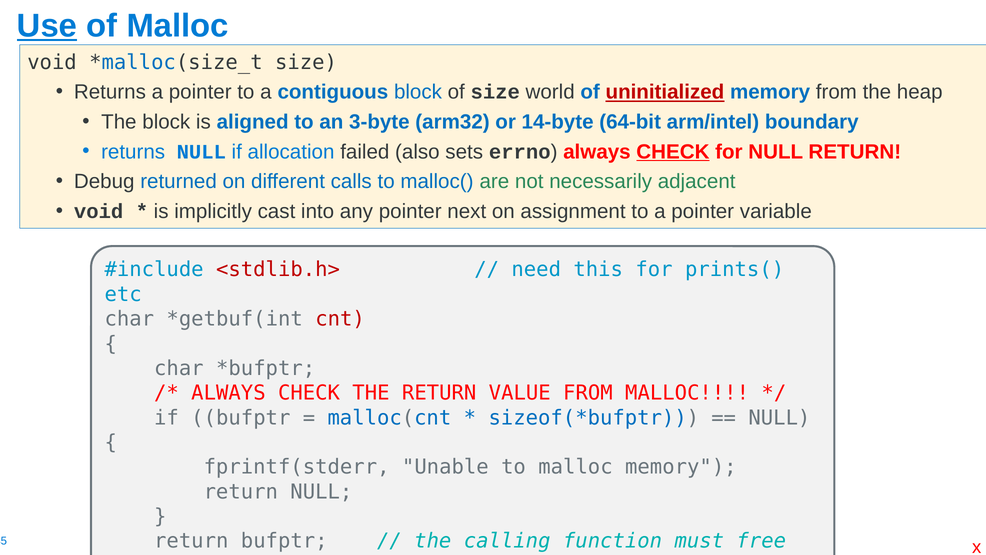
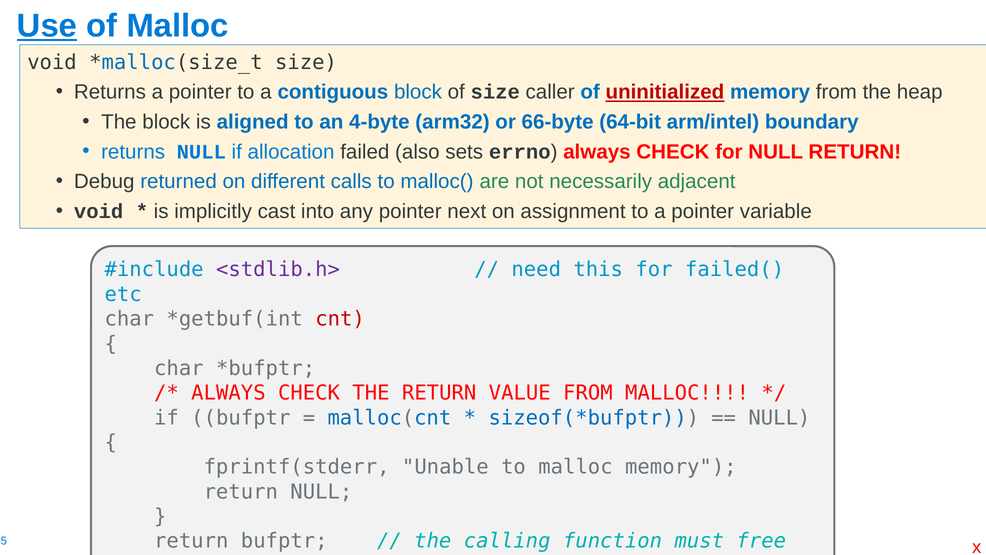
world: world -> caller
3-byte: 3-byte -> 4-byte
14-byte: 14-byte -> 66-byte
CHECK at (673, 152) underline: present -> none
<stdlib.h> colour: red -> purple
prints(: prints( -> failed(
